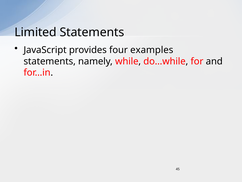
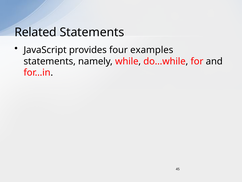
Limited: Limited -> Related
